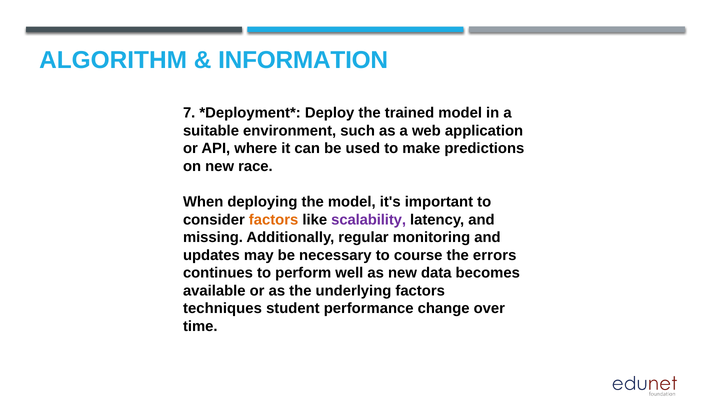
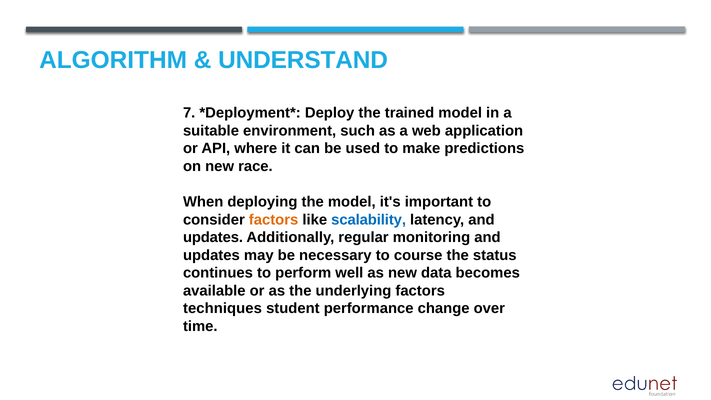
INFORMATION: INFORMATION -> UNDERSTAND
scalability colour: purple -> blue
missing at (213, 237): missing -> updates
errors: errors -> status
